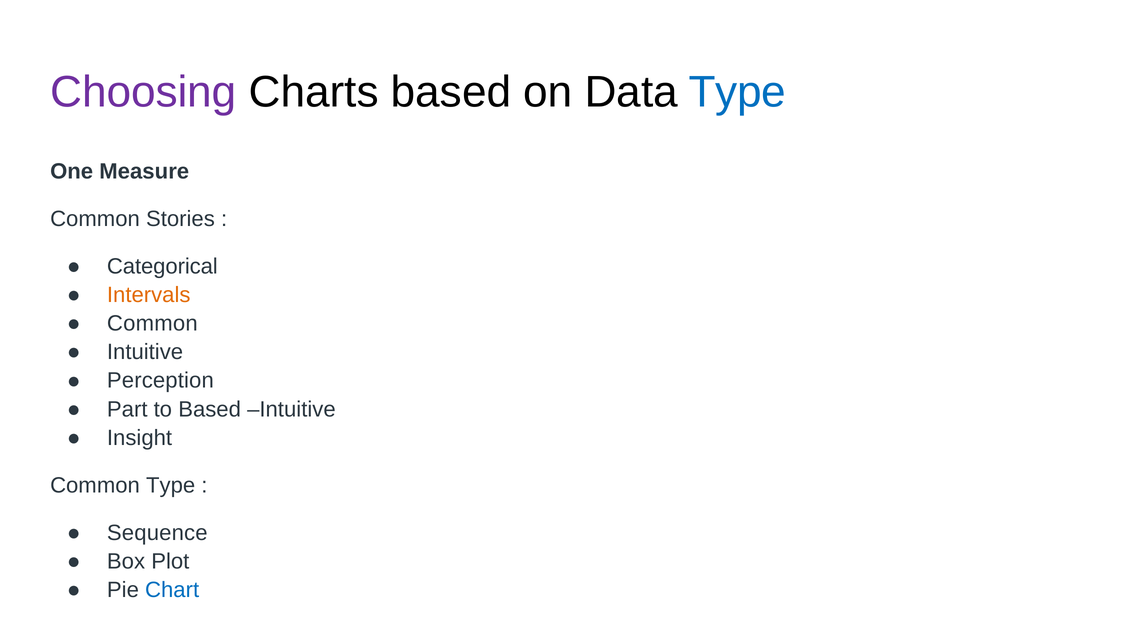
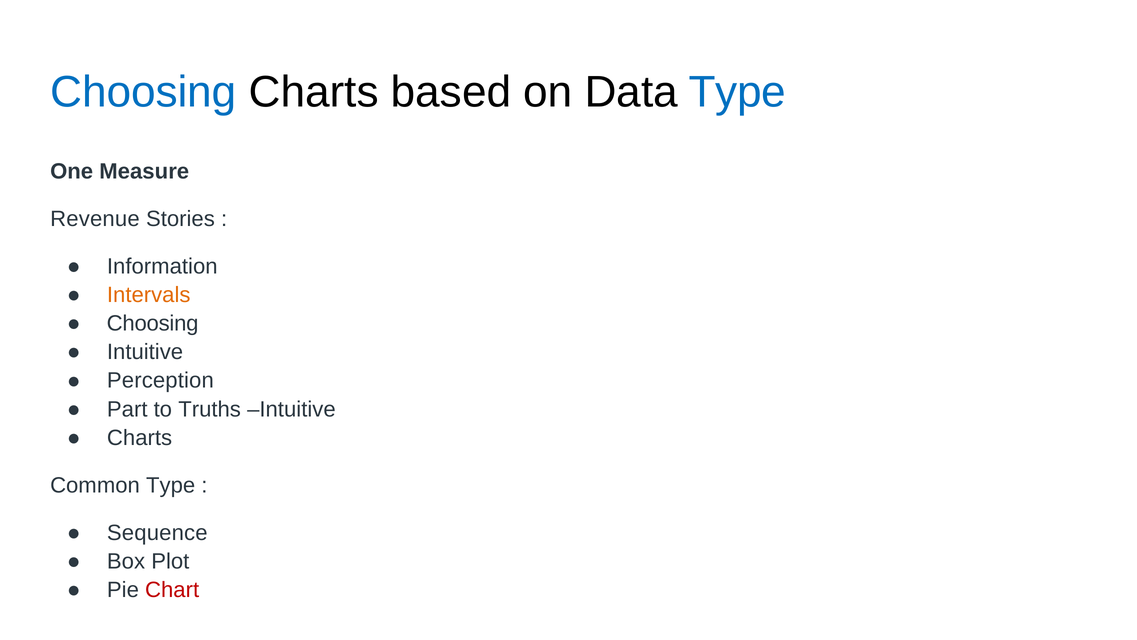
Choosing at (143, 92) colour: purple -> blue
Common at (95, 219): Common -> Revenue
Categorical: Categorical -> Information
Common at (152, 323): Common -> Choosing
to Based: Based -> Truths
Insight at (140, 438): Insight -> Charts
Chart colour: blue -> red
